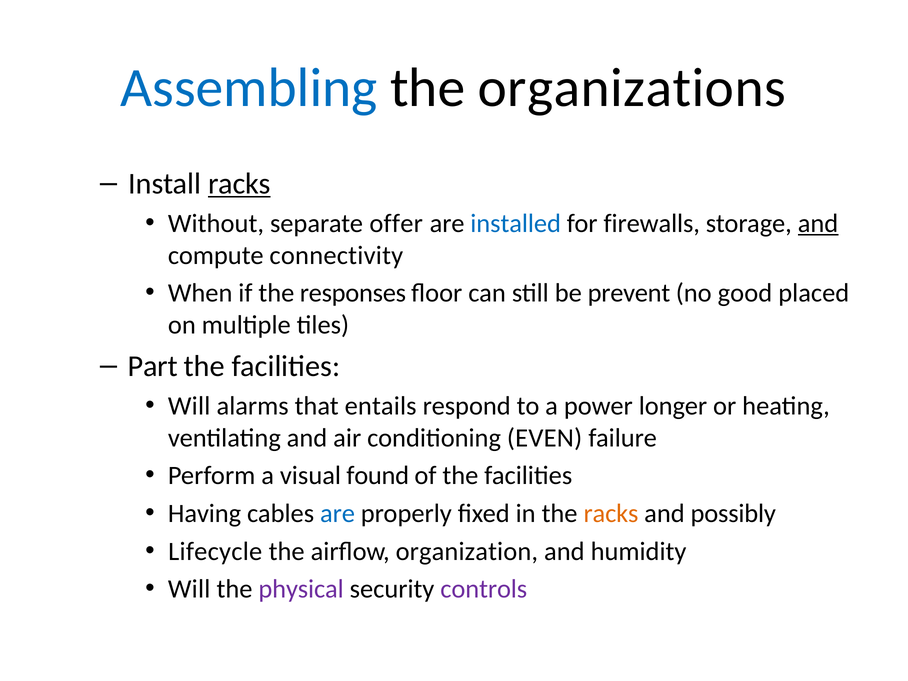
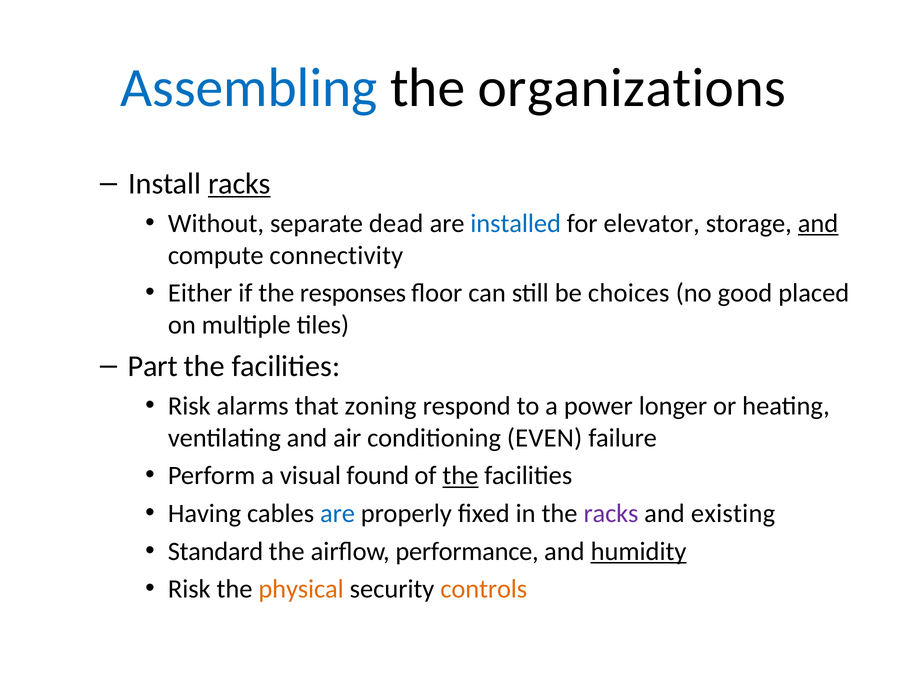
offer: offer -> dead
firewalls: firewalls -> elevator
When: When -> Either
prevent: prevent -> choices
Will at (189, 406): Will -> Risk
entails: entails -> zoning
the at (460, 476) underline: none -> present
racks at (611, 514) colour: orange -> purple
possibly: possibly -> existing
Lifecycle: Lifecycle -> Standard
organization: organization -> performance
humidity underline: none -> present
Will at (189, 589): Will -> Risk
physical colour: purple -> orange
controls colour: purple -> orange
